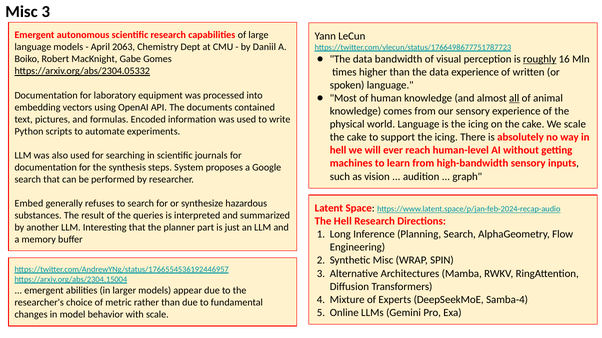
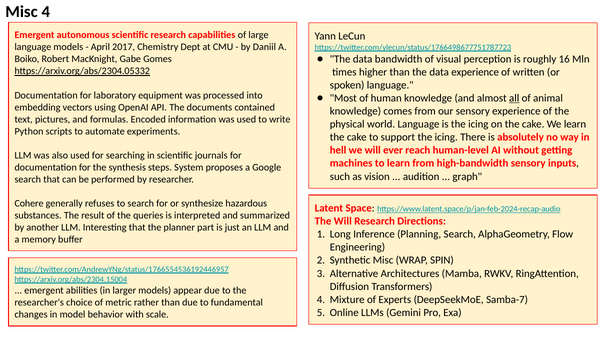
Misc 3: 3 -> 4
2063: 2063 -> 2017
roughly underline: present -> none
We scale: scale -> learn
Embed: Embed -> Cohere
The Hell: Hell -> Will
Samba-4: Samba-4 -> Samba-7
